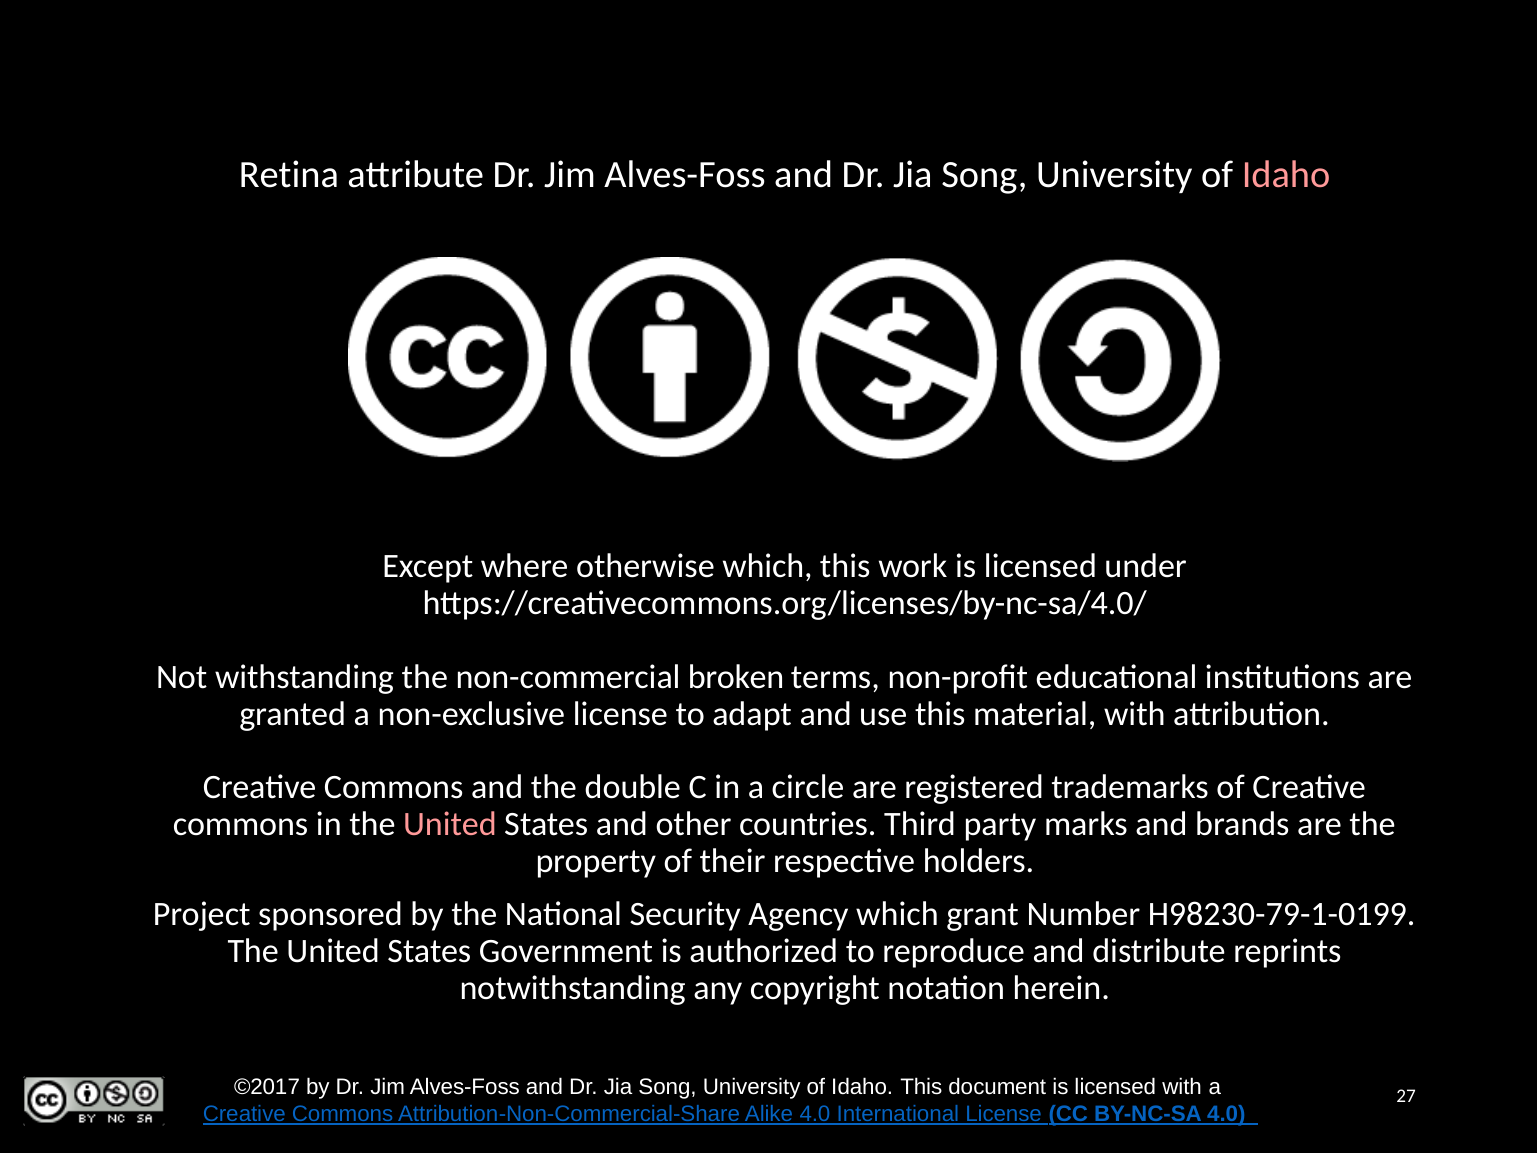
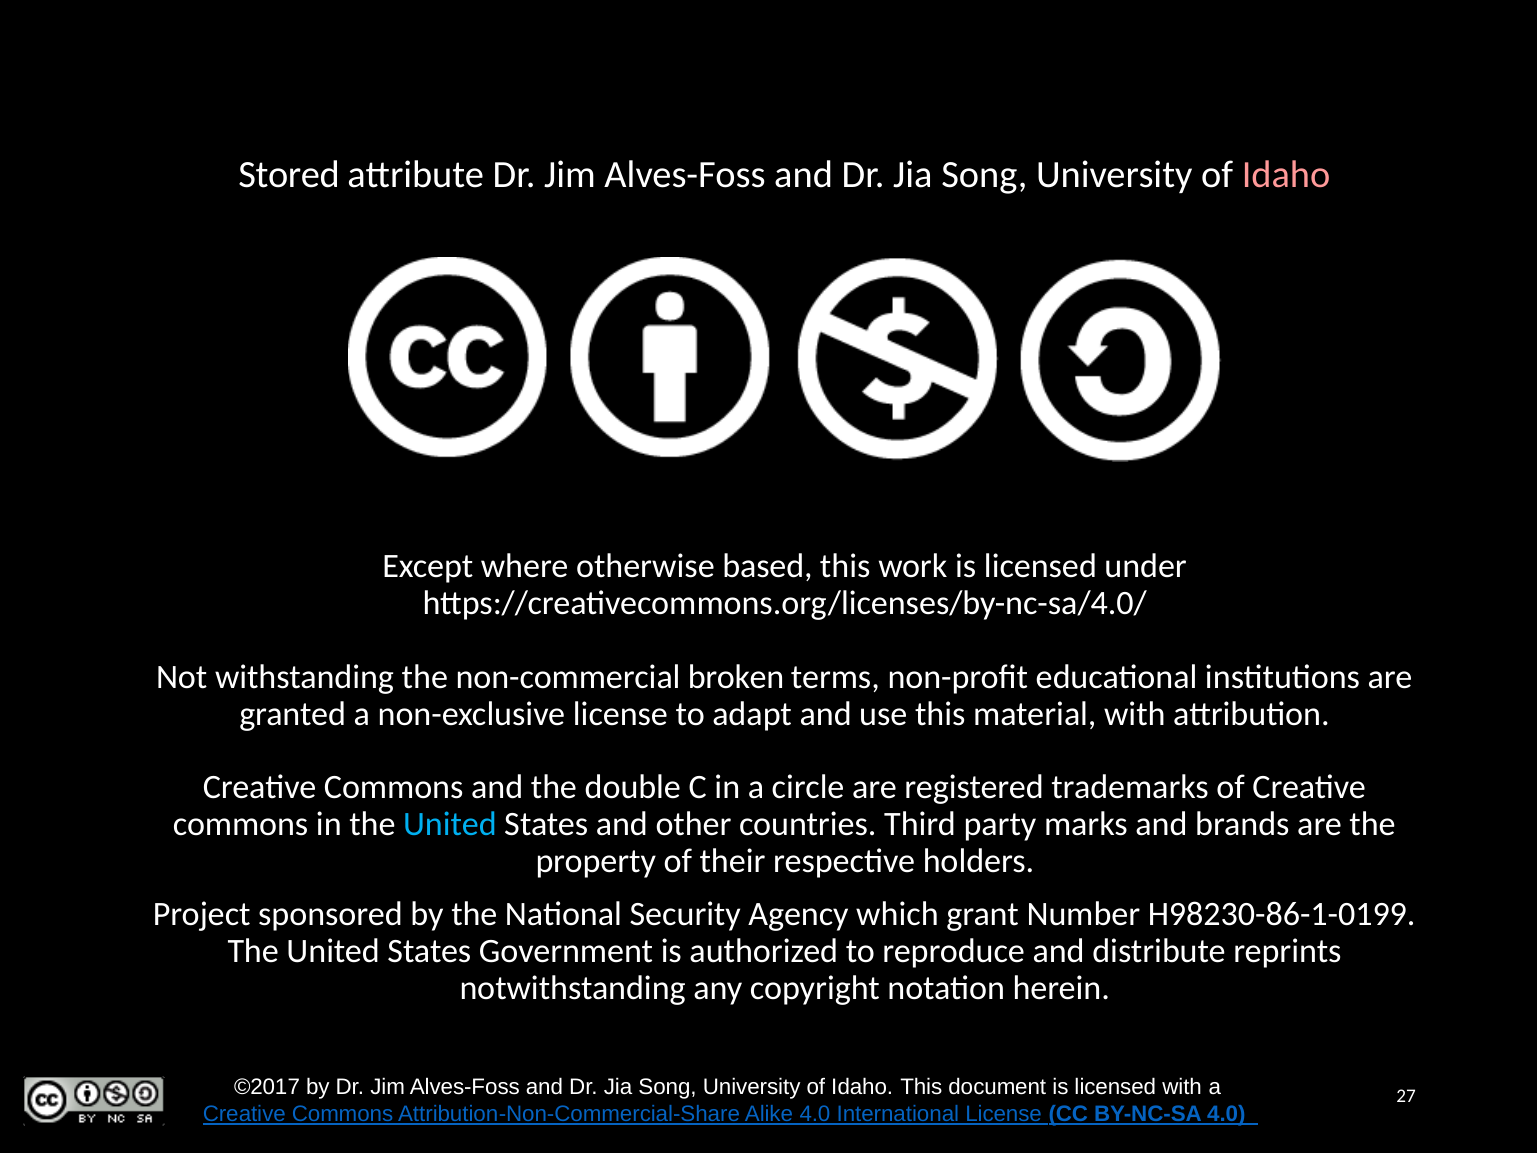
Retina: Retina -> Stored
otherwise which: which -> based
United at (450, 824) colour: pink -> light blue
H98230-79-1-0199: H98230-79-1-0199 -> H98230-86-1-0199
